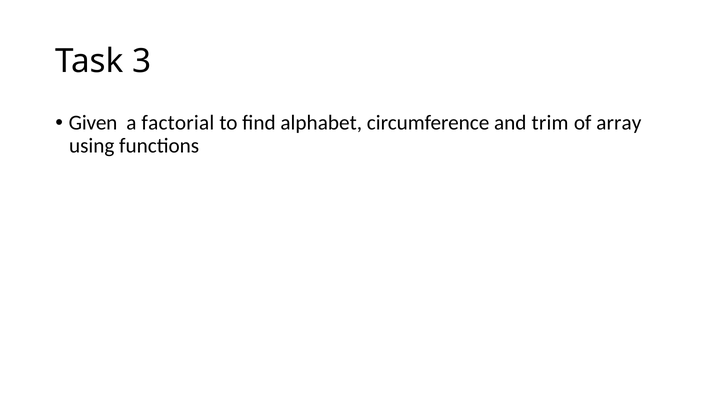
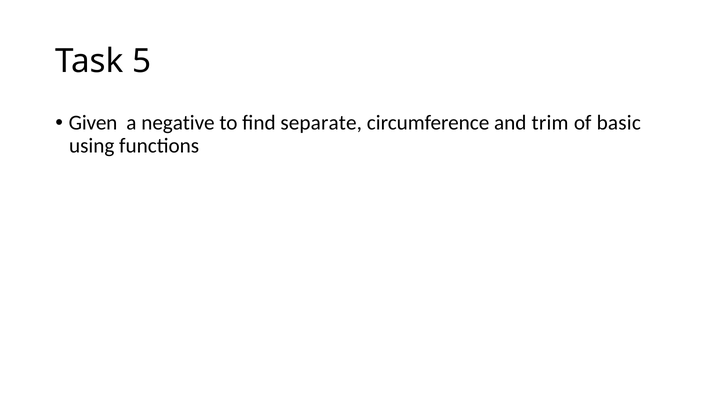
3: 3 -> 5
factorial: factorial -> negative
alphabet: alphabet -> separate
array: array -> basic
